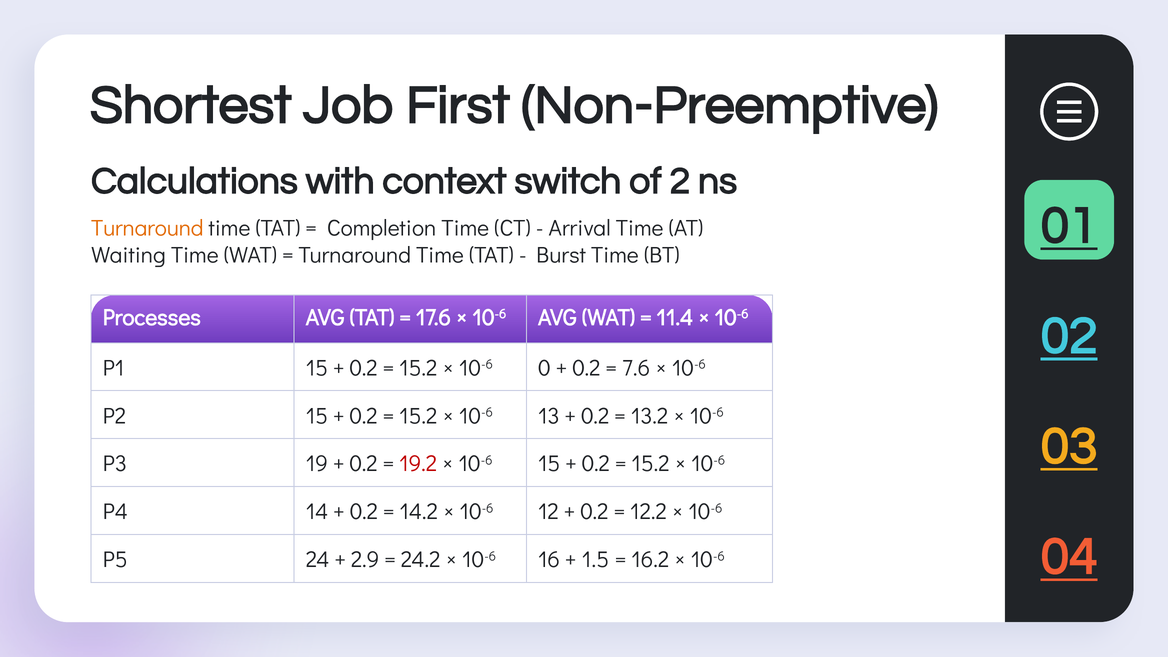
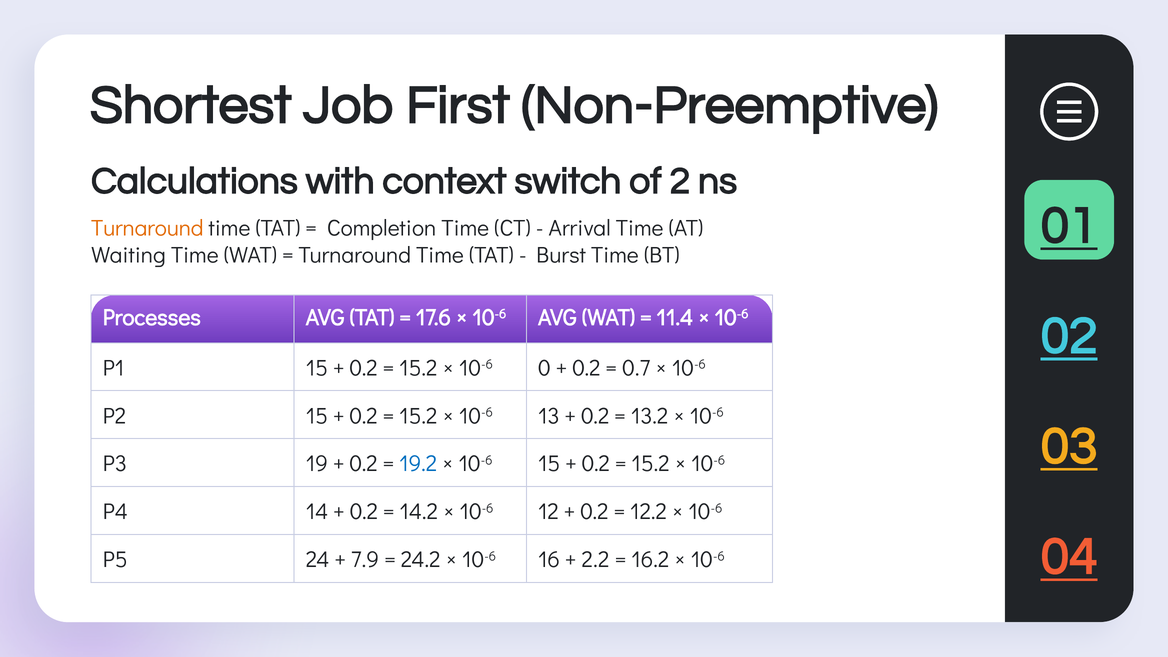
7.6: 7.6 -> 0.7
19.2 colour: red -> blue
2.9: 2.9 -> 7.9
1.5: 1.5 -> 2.2
